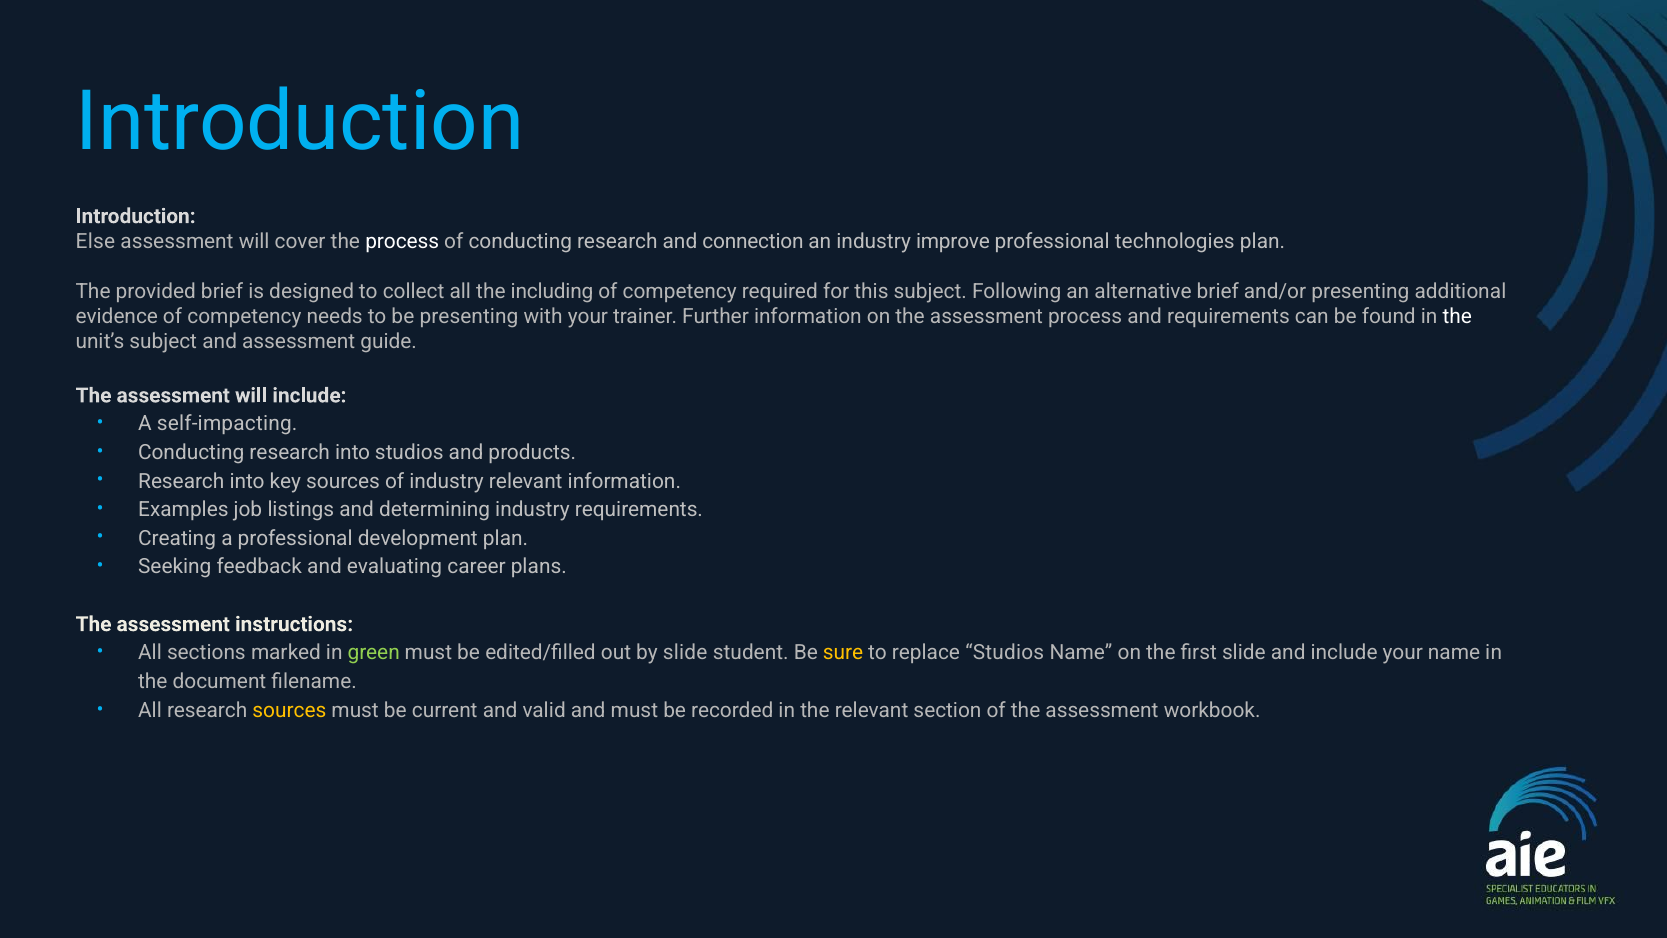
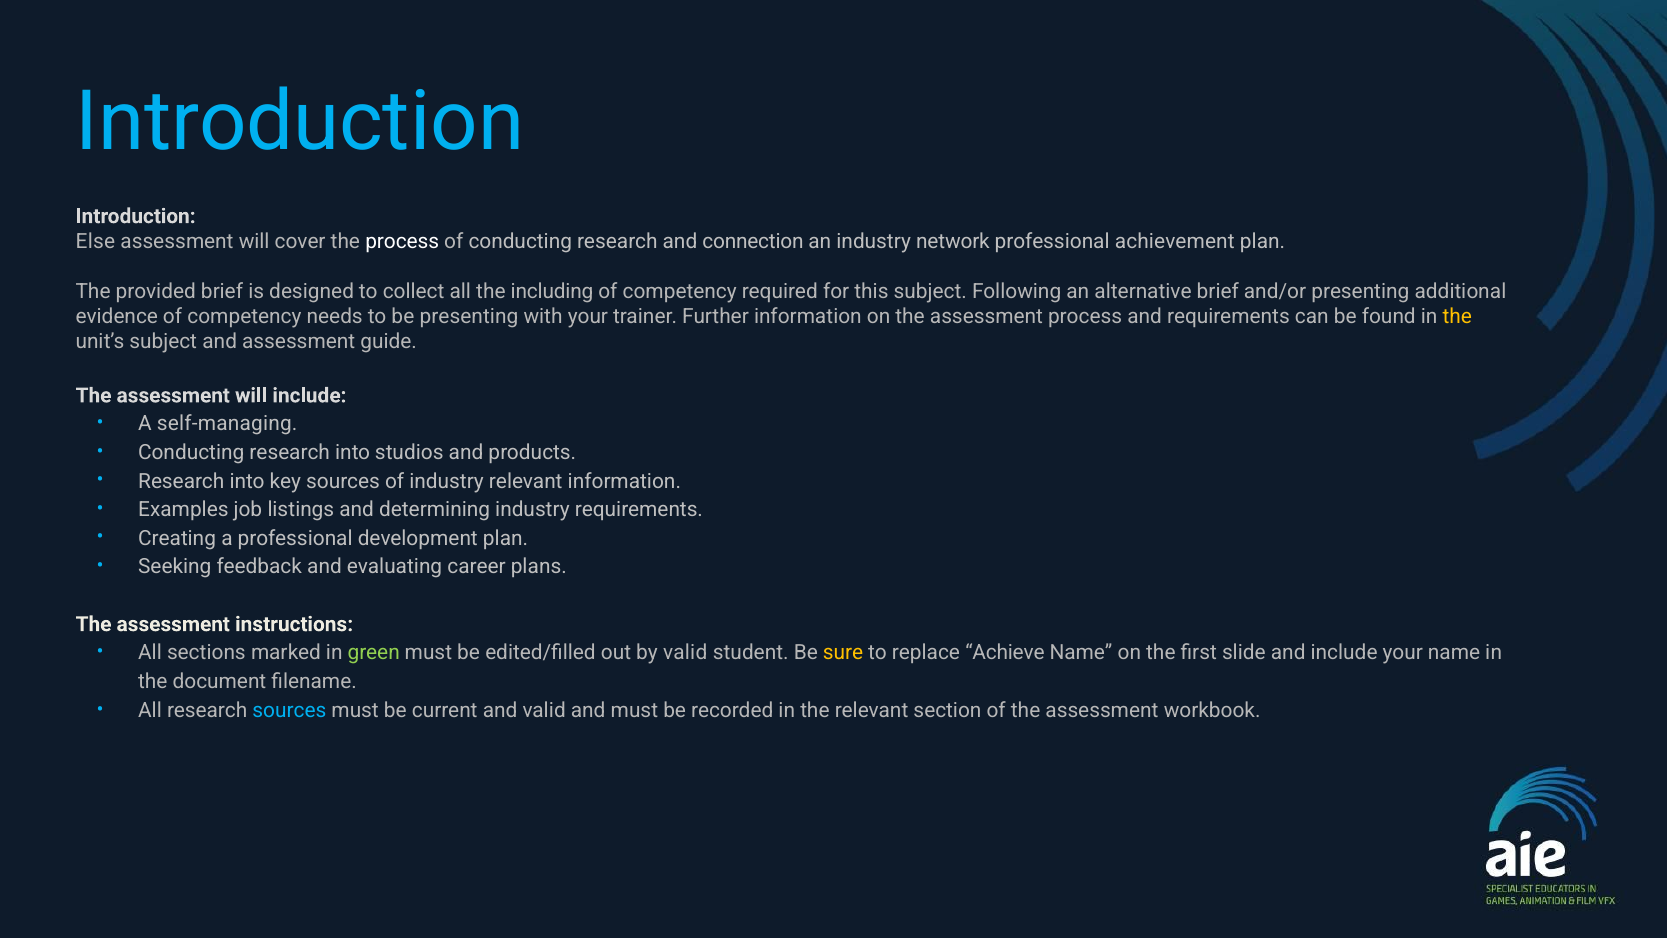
improve: improve -> network
technologies: technologies -> achievement
the at (1457, 316) colour: white -> yellow
self-impacting: self-impacting -> self-managing
by slide: slide -> valid
replace Studios: Studios -> Achieve
sources at (289, 710) colour: yellow -> light blue
